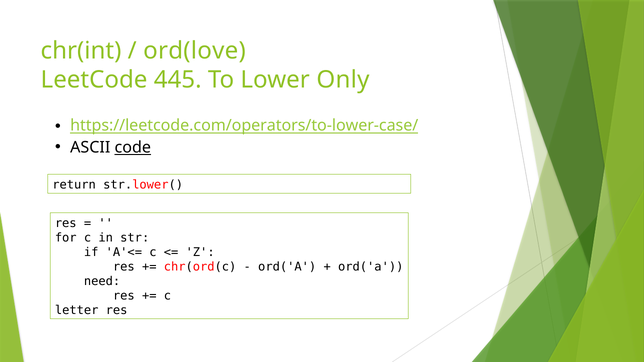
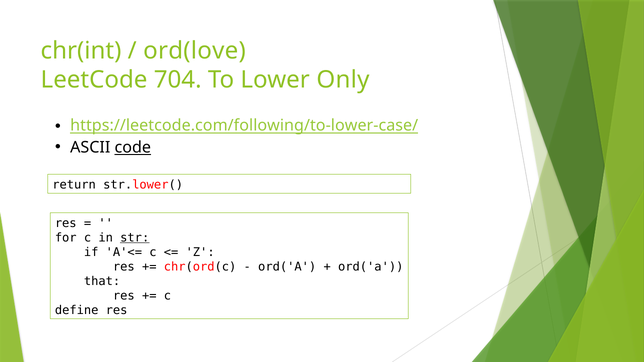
445: 445 -> 704
https://leetcode.com/operators/to-lower-case/: https://leetcode.com/operators/to-lower-case/ -> https://leetcode.com/following/to-lower-case/
str underline: none -> present
need: need -> that
letter: letter -> define
